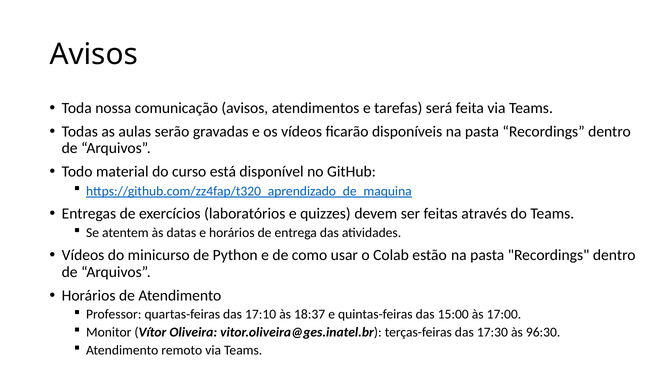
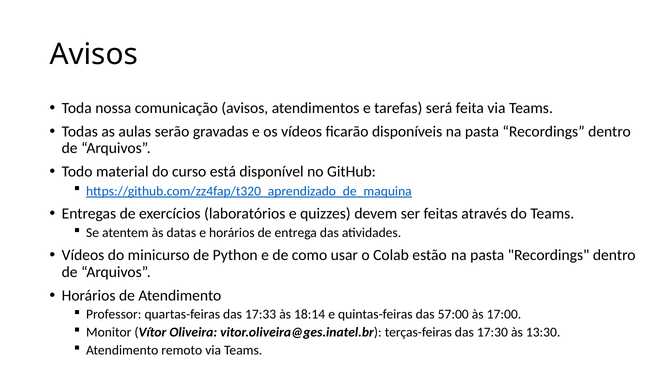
17:10: 17:10 -> 17:33
18:37: 18:37 -> 18:14
15:00: 15:00 -> 57:00
96:30: 96:30 -> 13:30
